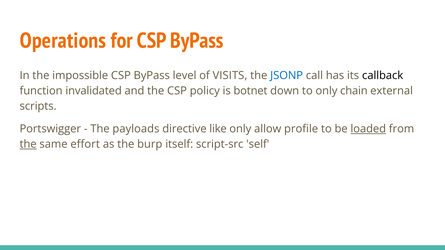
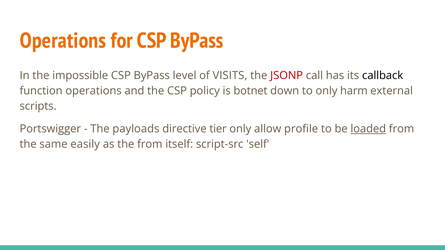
JSONP colour: blue -> red
function invalidated: invalidated -> operations
chain: chain -> harm
like: like -> tier
the at (28, 144) underline: present -> none
effort: effort -> easily
the burp: burp -> from
